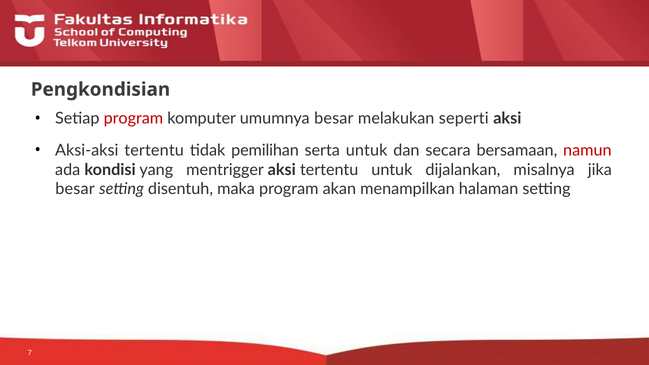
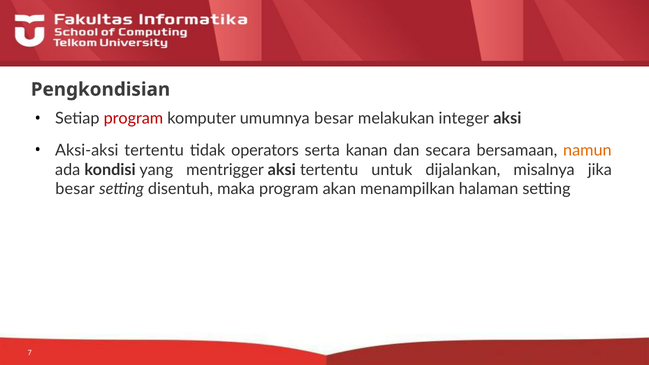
seperti: seperti -> integer
pemilihan: pemilihan -> operators
serta untuk: untuk -> kanan
namun colour: red -> orange
